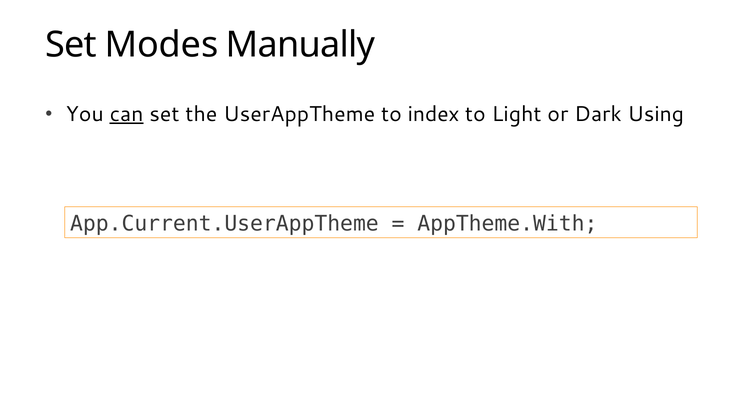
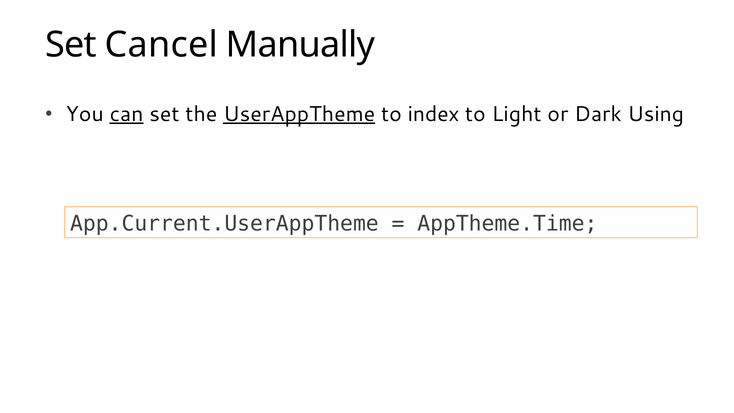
Modes: Modes -> Cancel
UserAppTheme underline: none -> present
AppTheme.With: AppTheme.With -> AppTheme.Time
